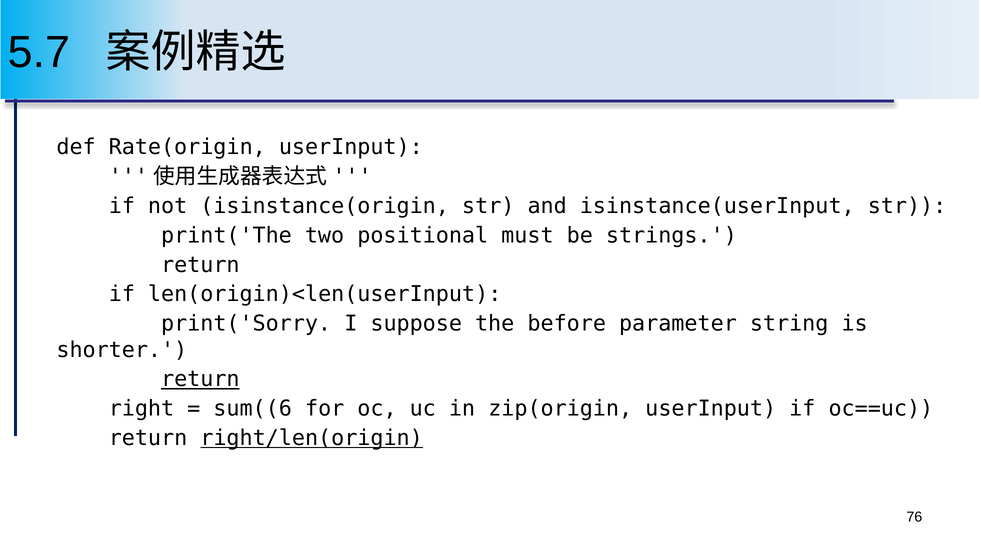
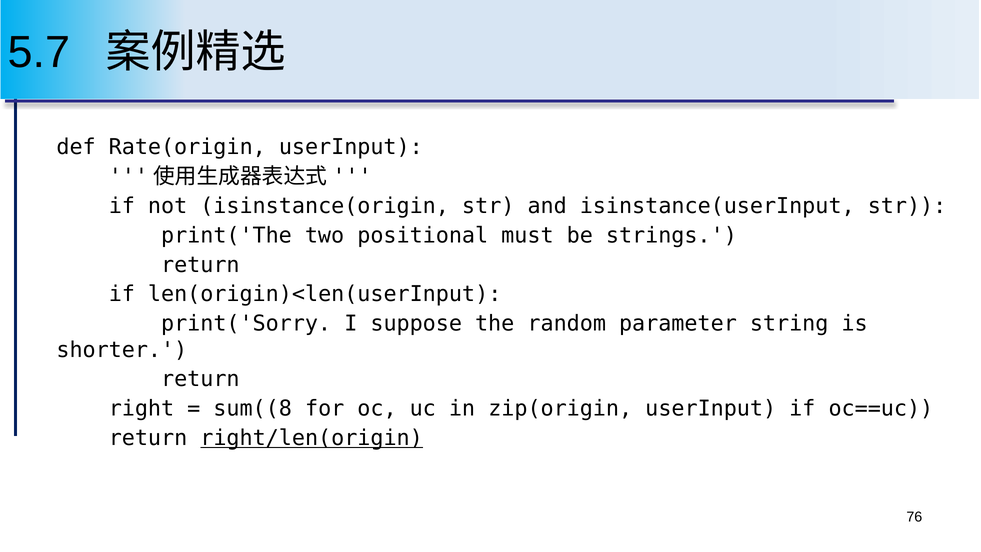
before: before -> random
return at (200, 379) underline: present -> none
sum((6: sum((6 -> sum((8
